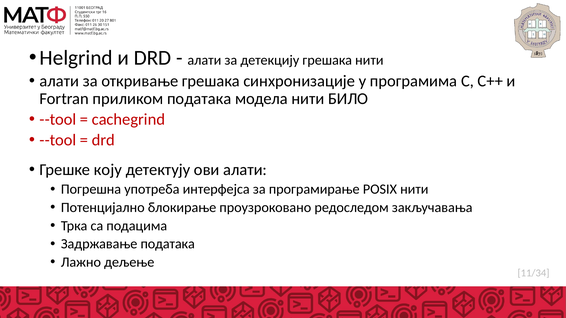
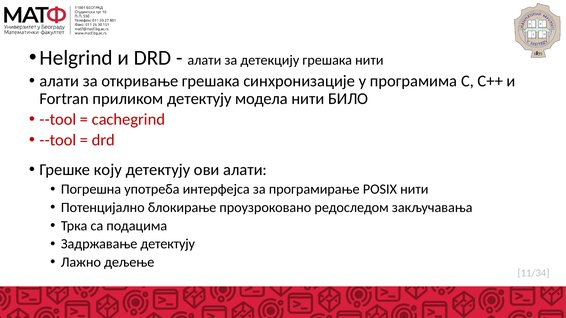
приликом података: података -> детектују
Задржавање података: података -> детектују
